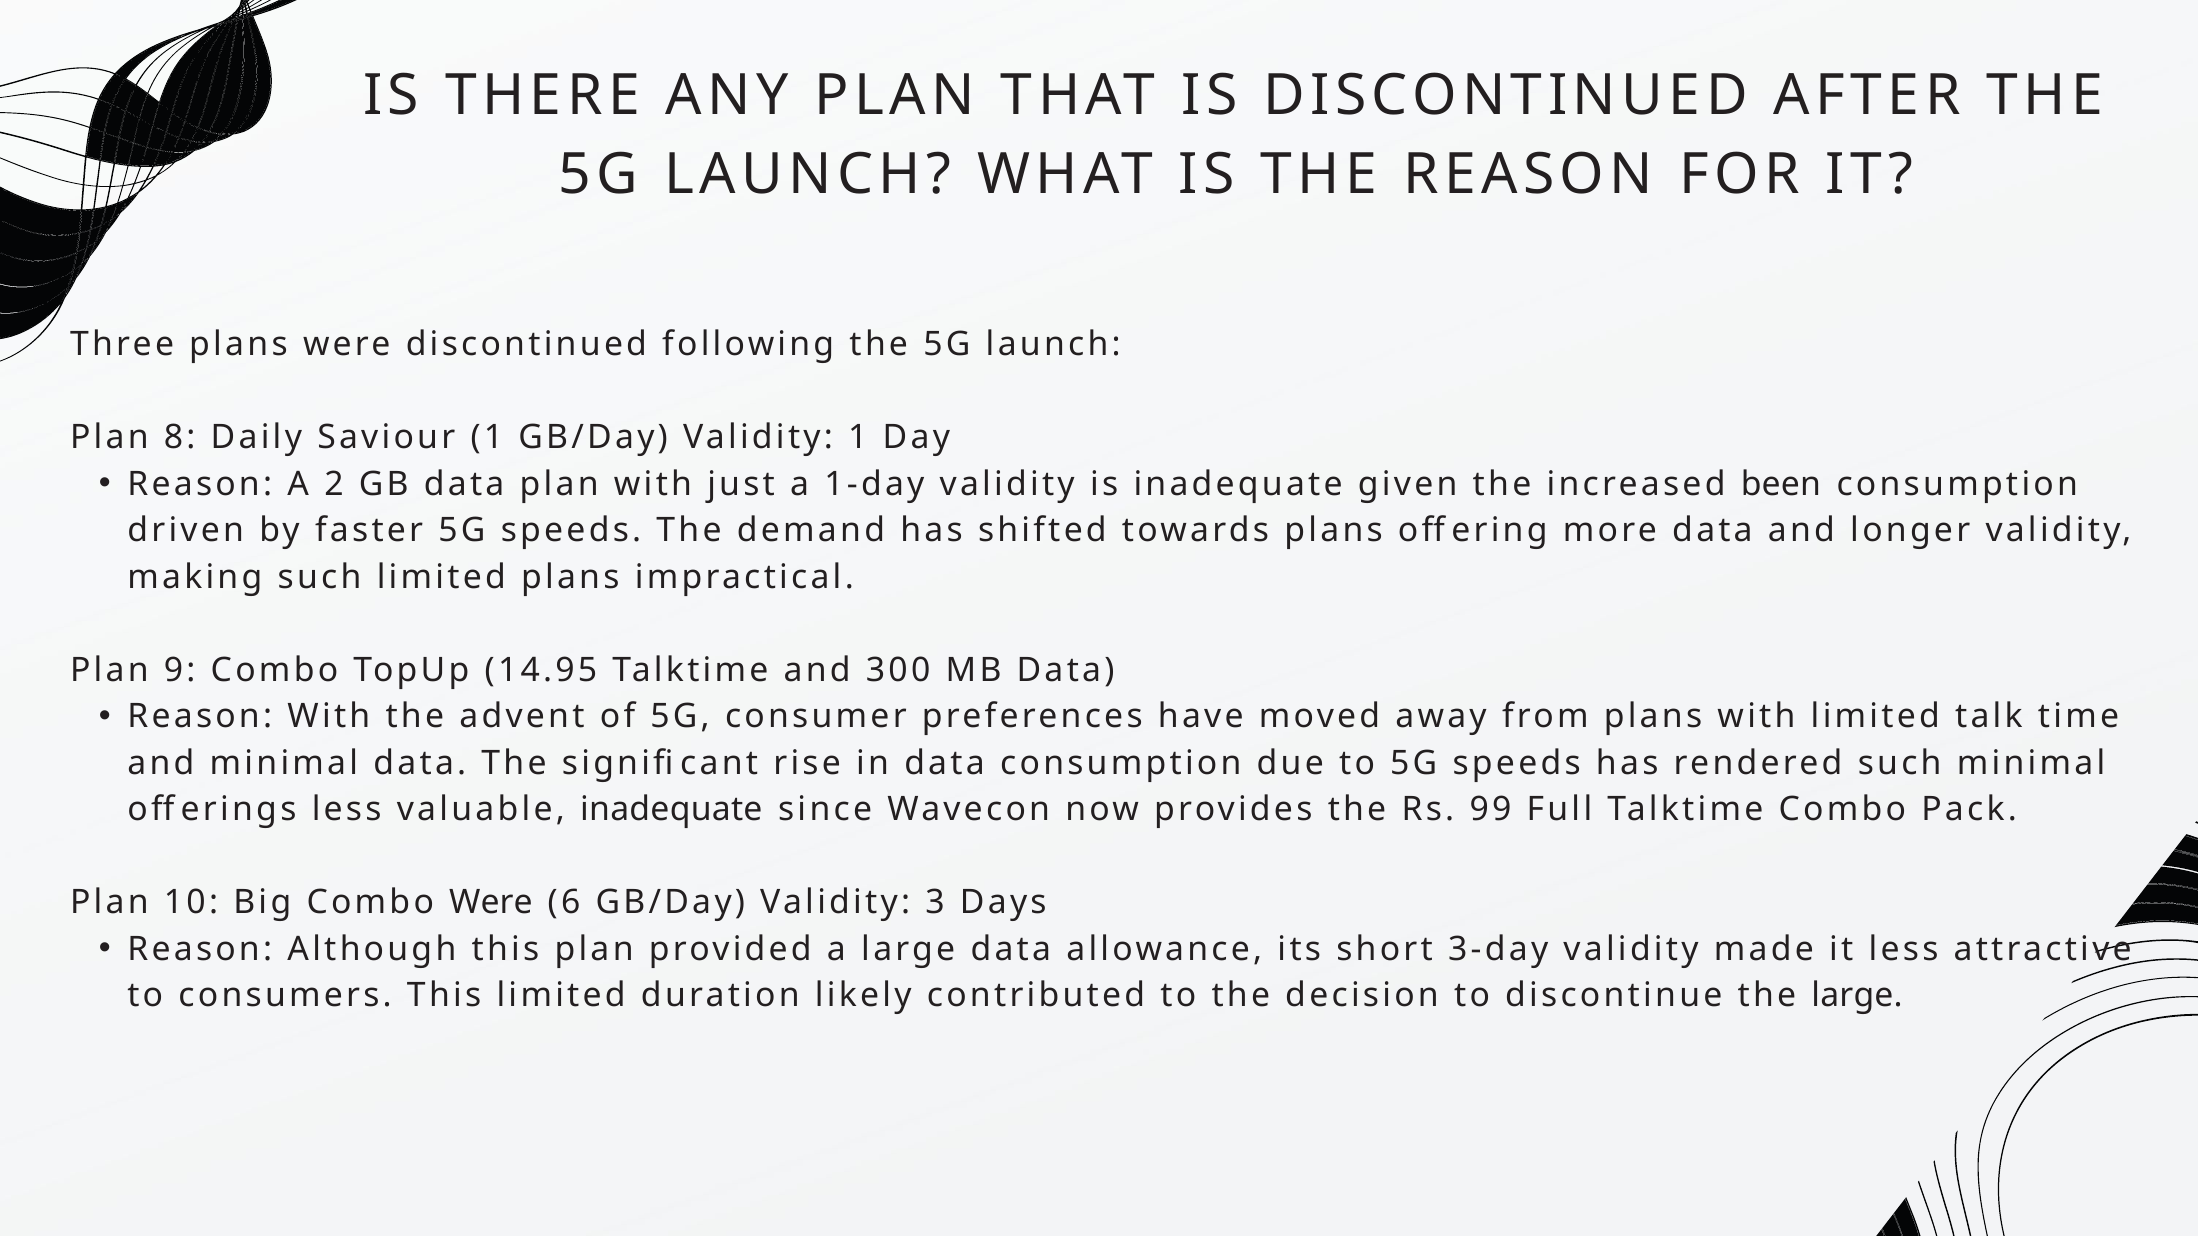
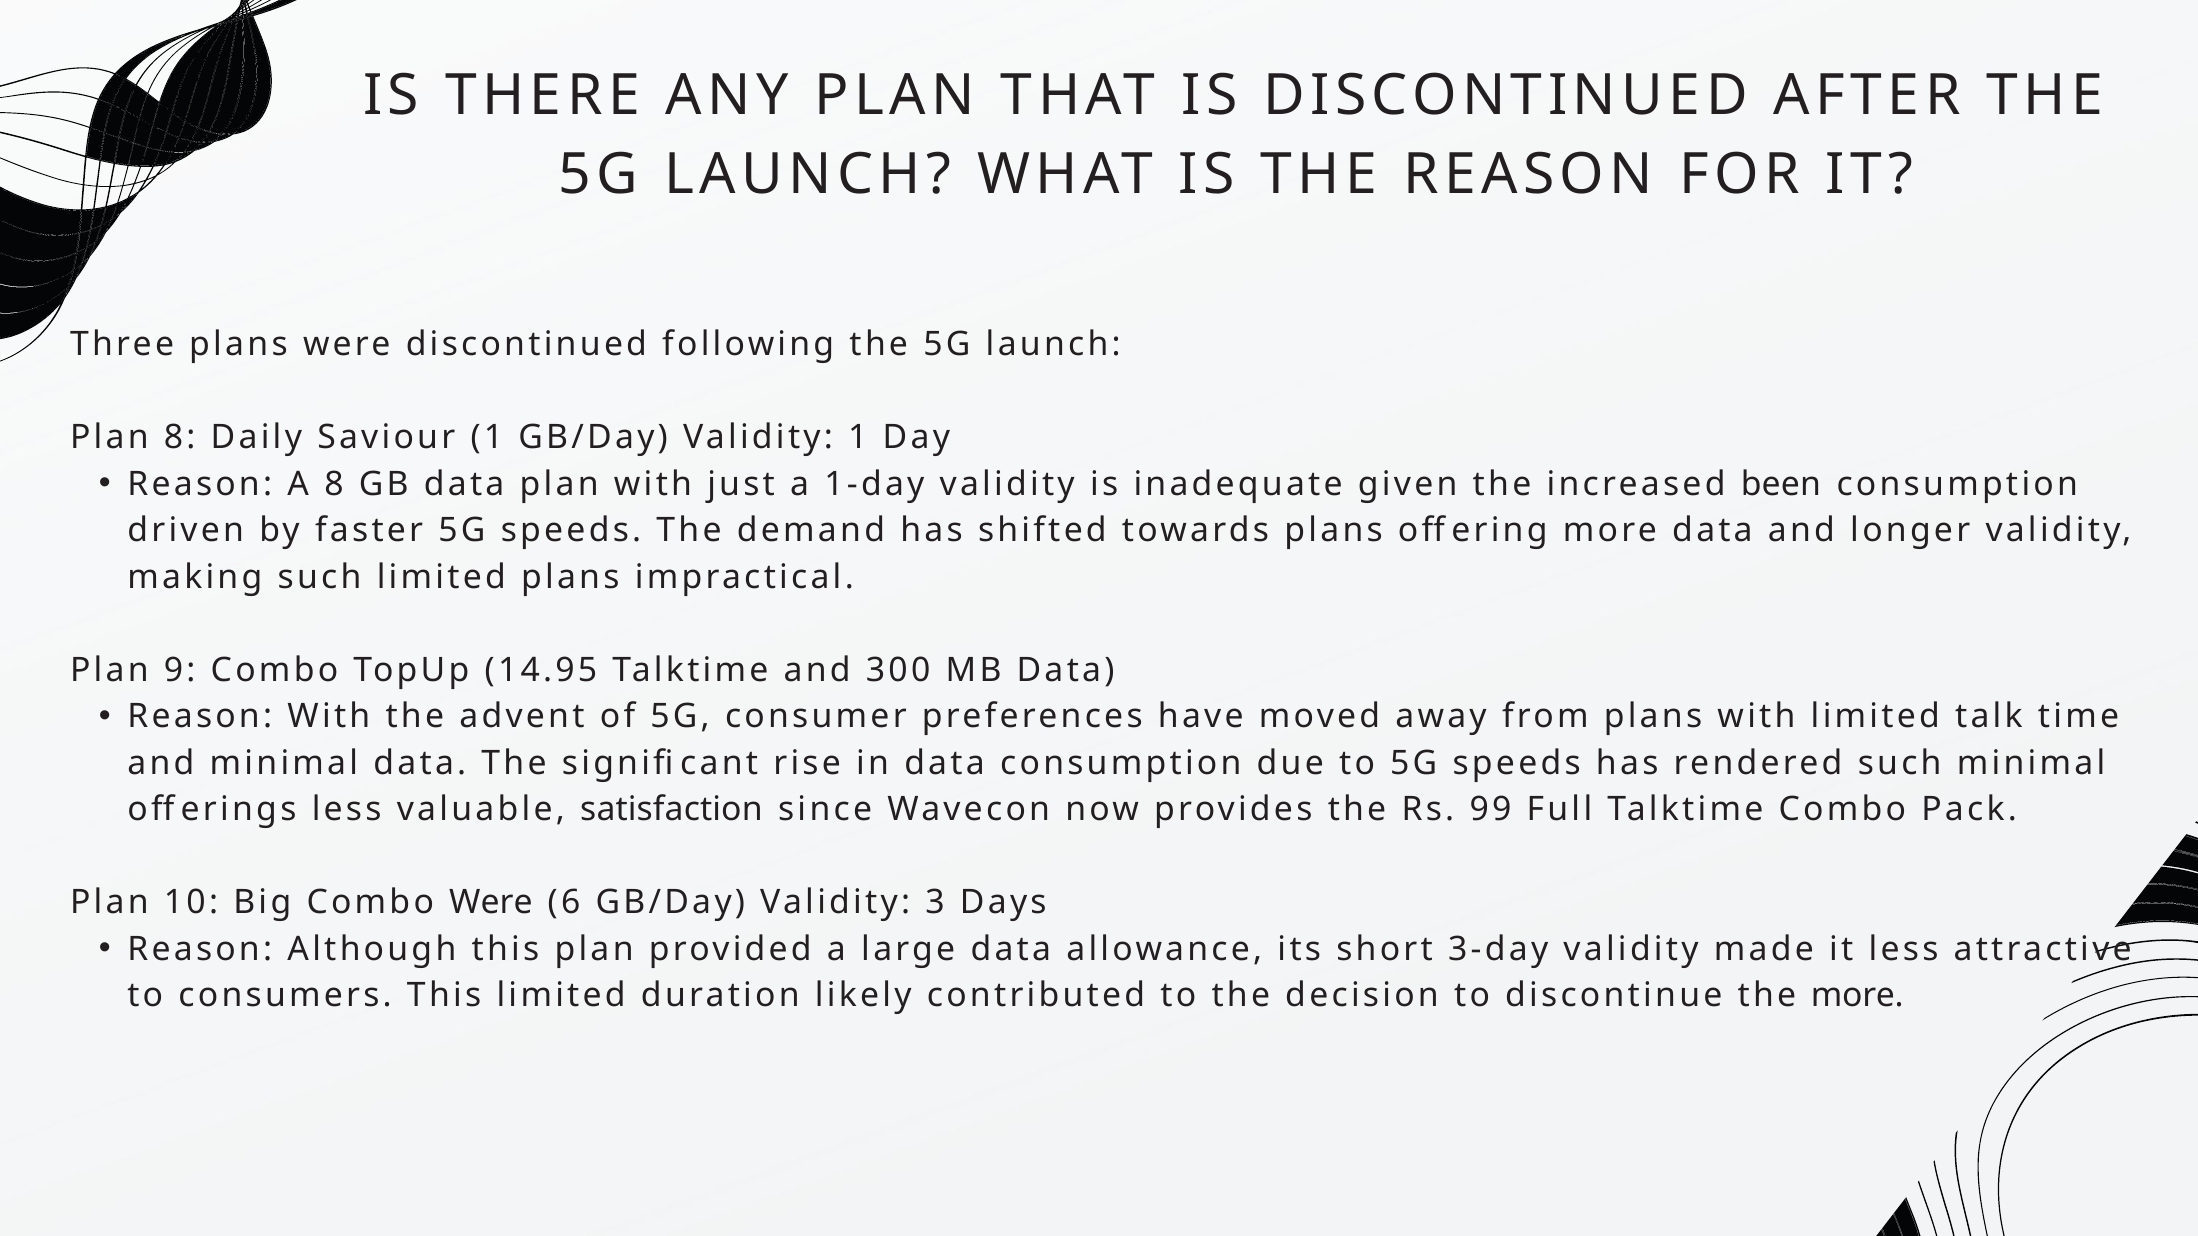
A 2: 2 -> 8
valuable inadequate: inadequate -> satisfaction
the large: large -> more
